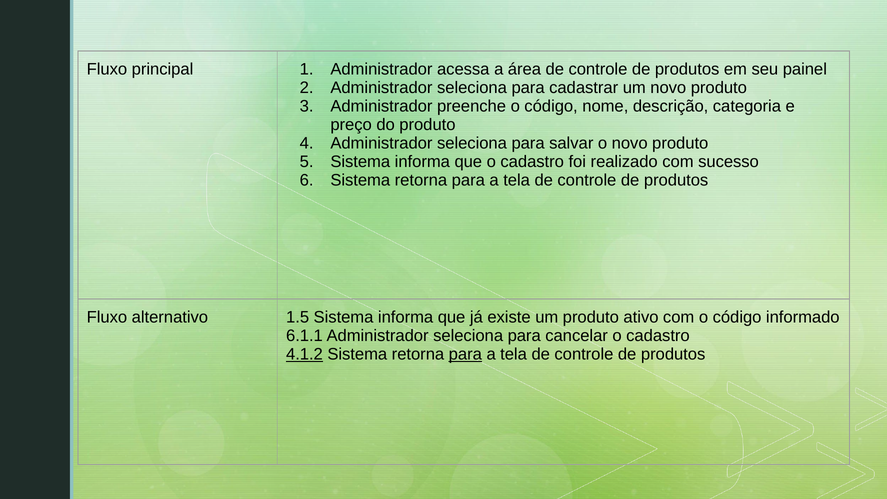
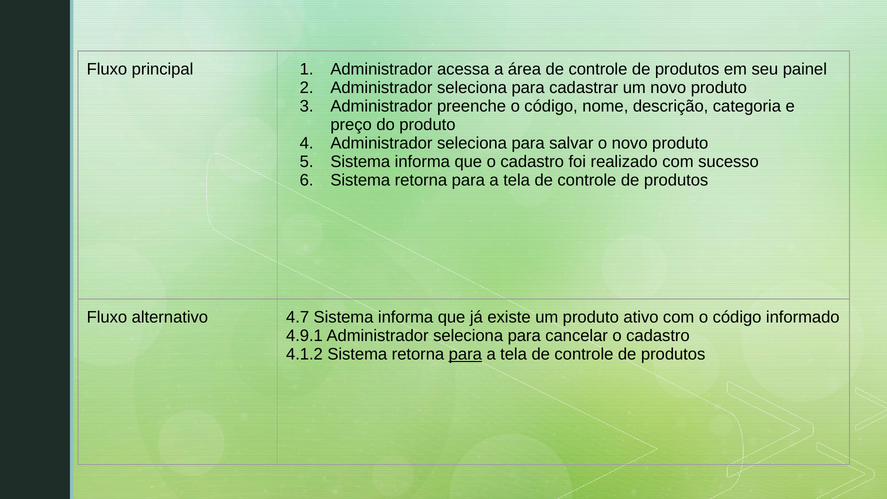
1.5: 1.5 -> 4.7
6.1.1: 6.1.1 -> 4.9.1
4.1.2 underline: present -> none
